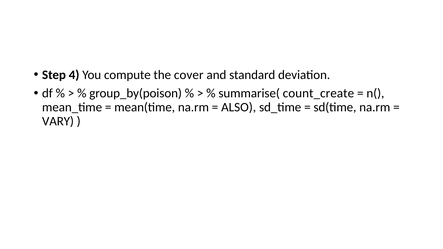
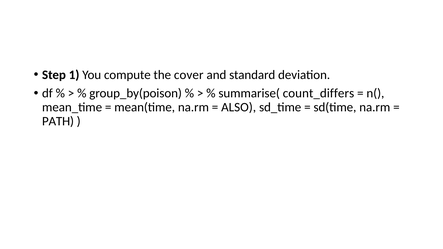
4: 4 -> 1
count_create: count_create -> count_differs
VARY: VARY -> PATH
